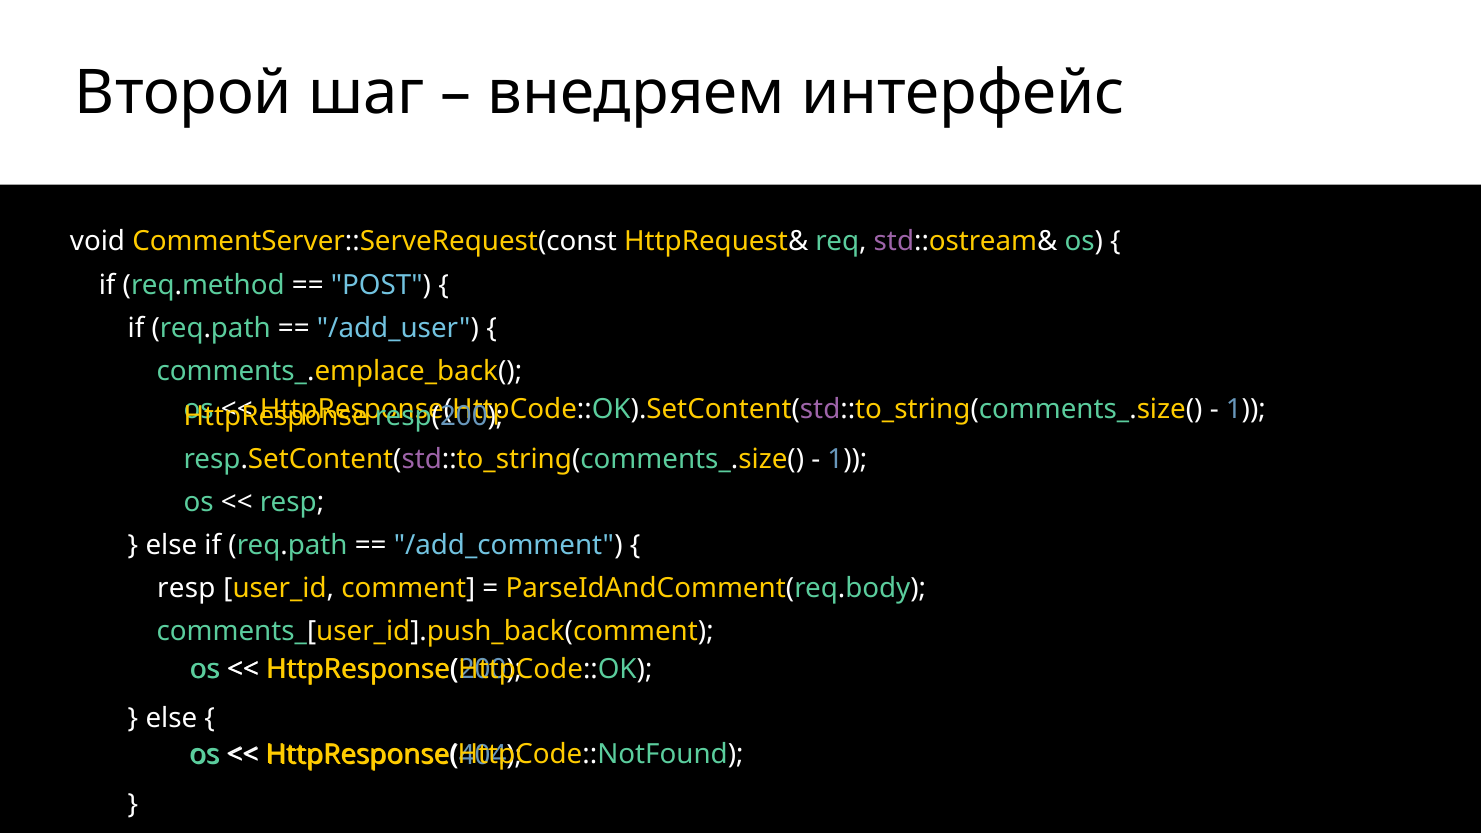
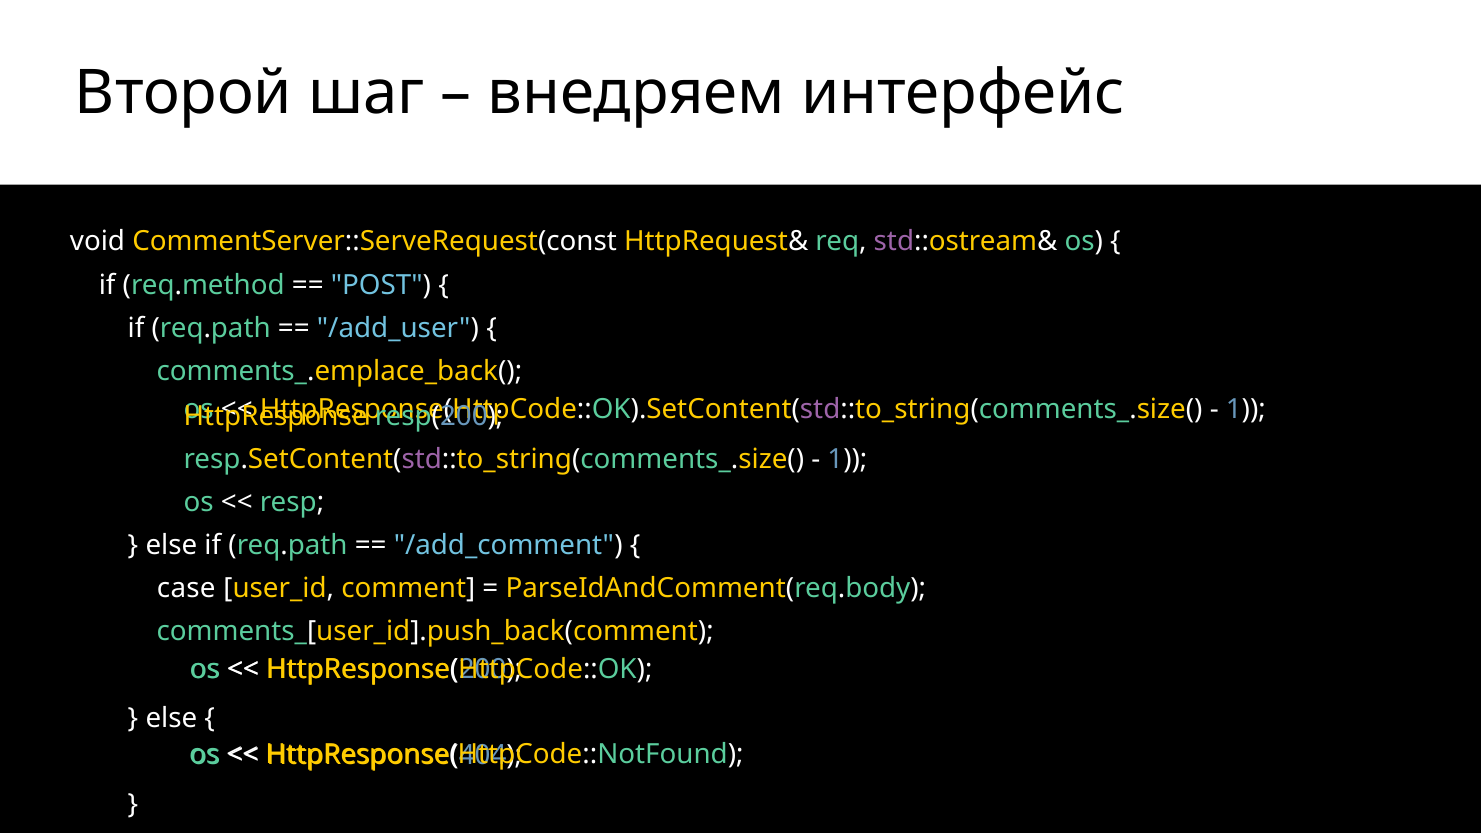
resp at (186, 588): resp -> case
